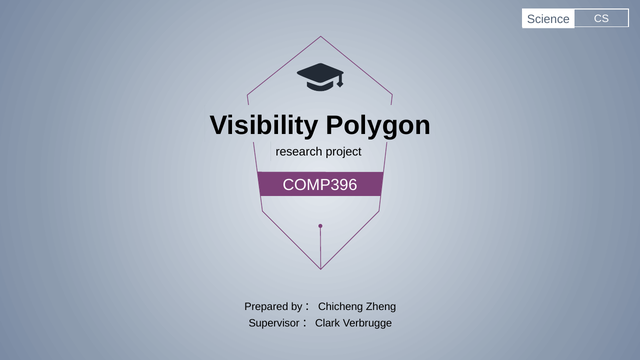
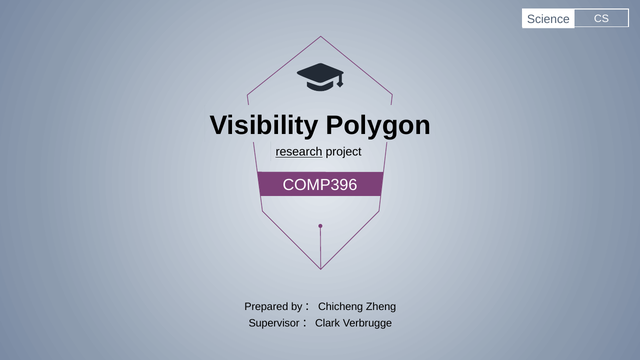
research underline: none -> present
